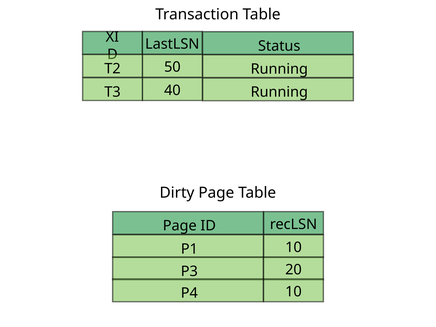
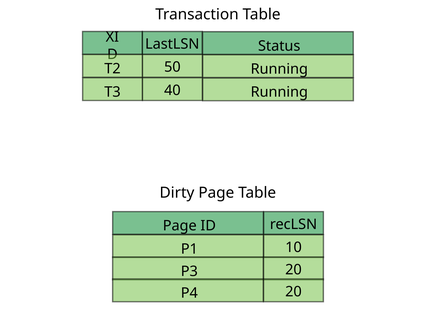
P4 10: 10 -> 20
